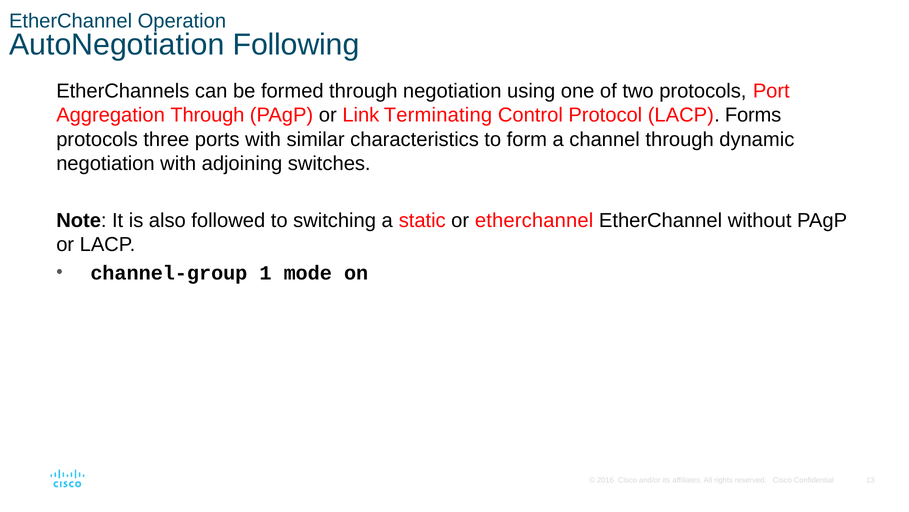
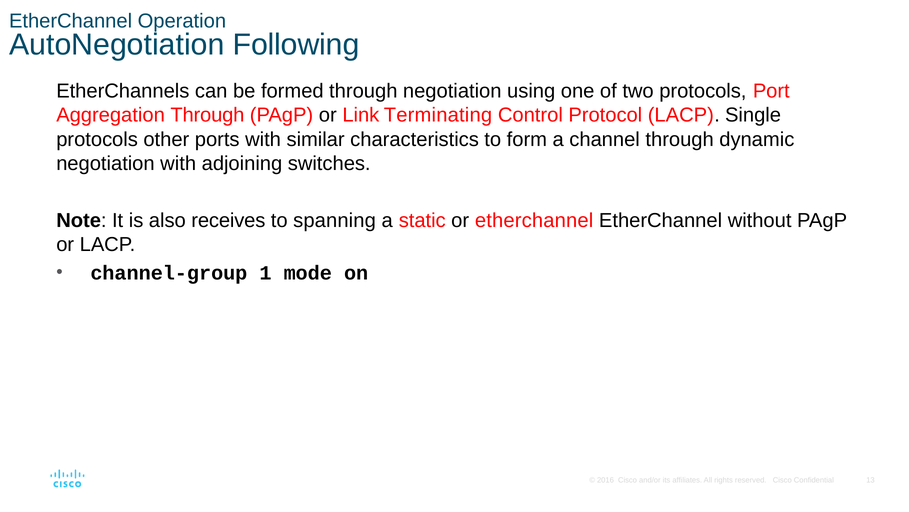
Forms: Forms -> Single
three: three -> other
followed: followed -> receives
switching: switching -> spanning
